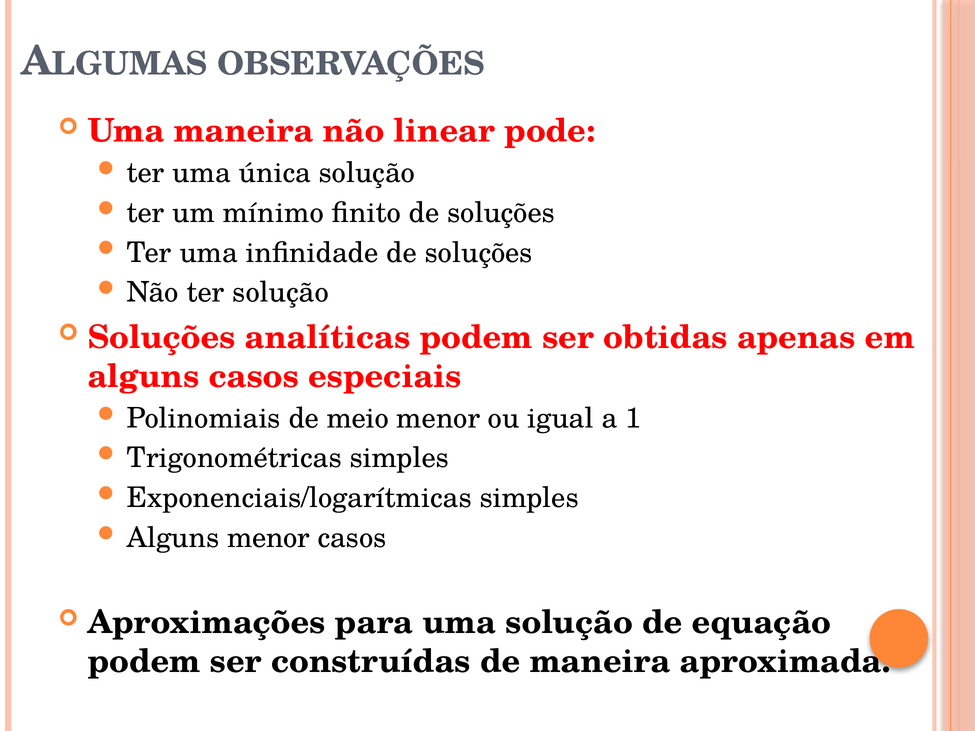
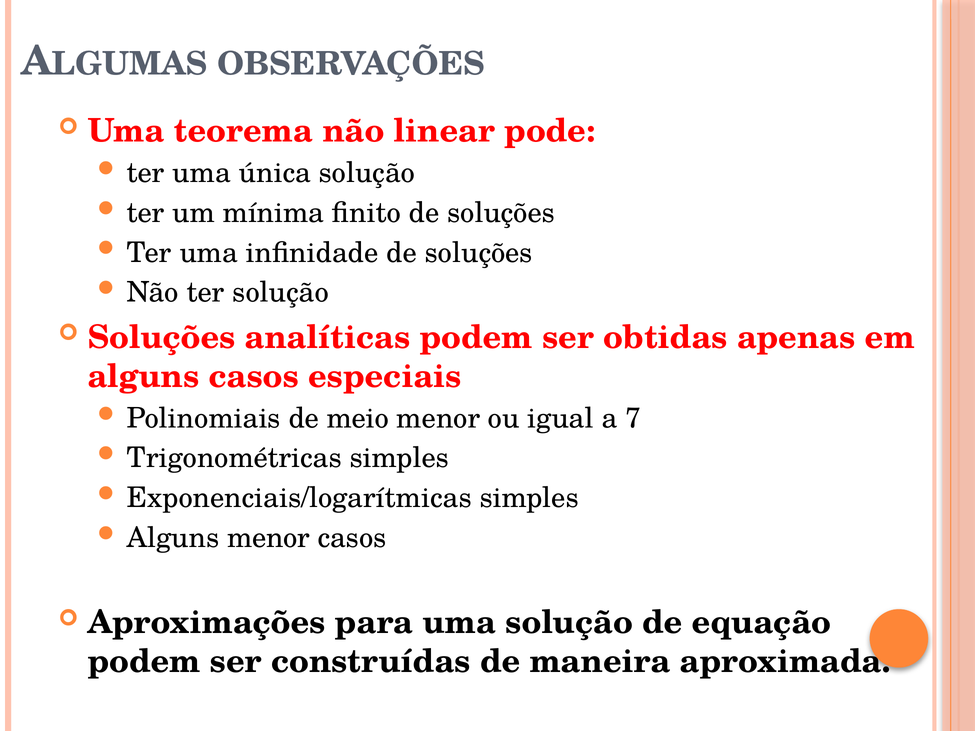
Uma maneira: maneira -> teorema
mínimo: mínimo -> mínima
1: 1 -> 7
